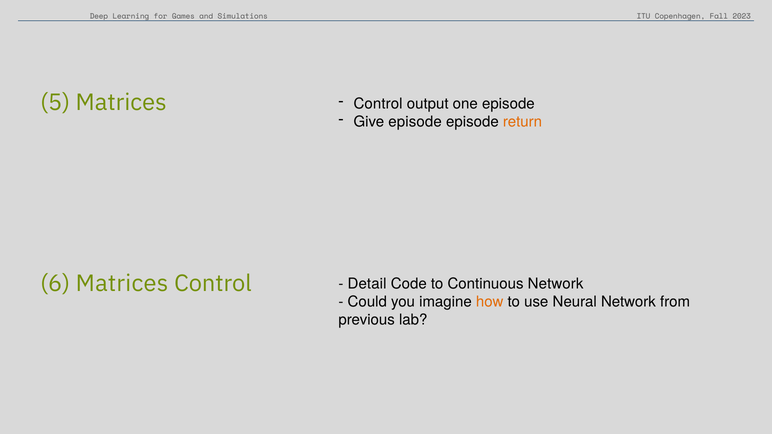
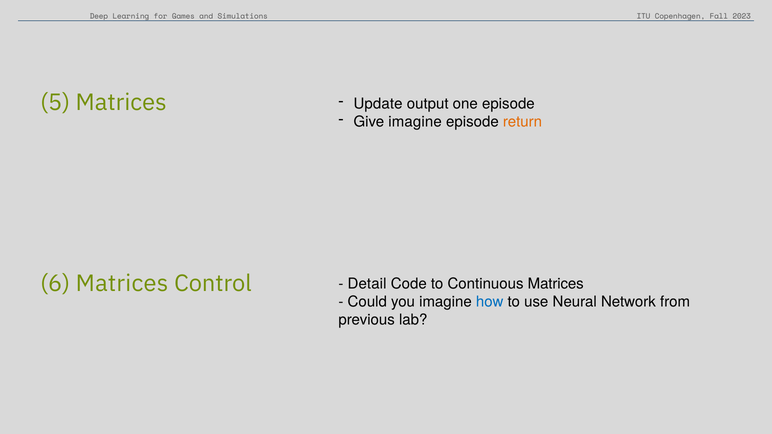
Control at (378, 104): Control -> Update
Give episode: episode -> imagine
Continuous Network: Network -> Matrices
how colour: orange -> blue
